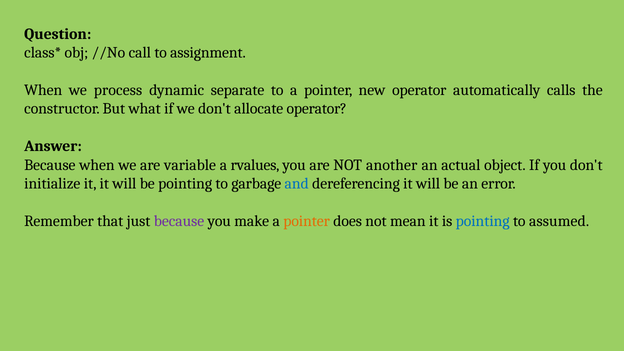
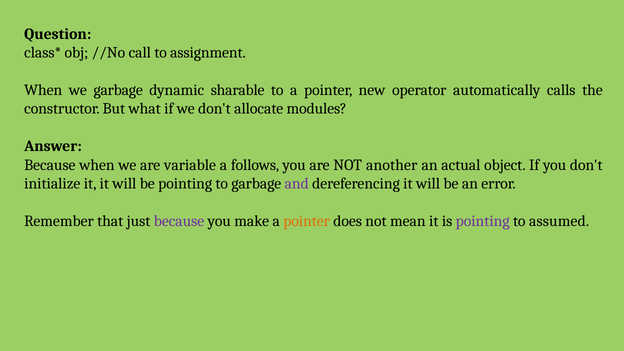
we process: process -> garbage
separate: separate -> sharable
allocate operator: operator -> modules
rvalues: rvalues -> follows
and colour: blue -> purple
pointing at (483, 221) colour: blue -> purple
